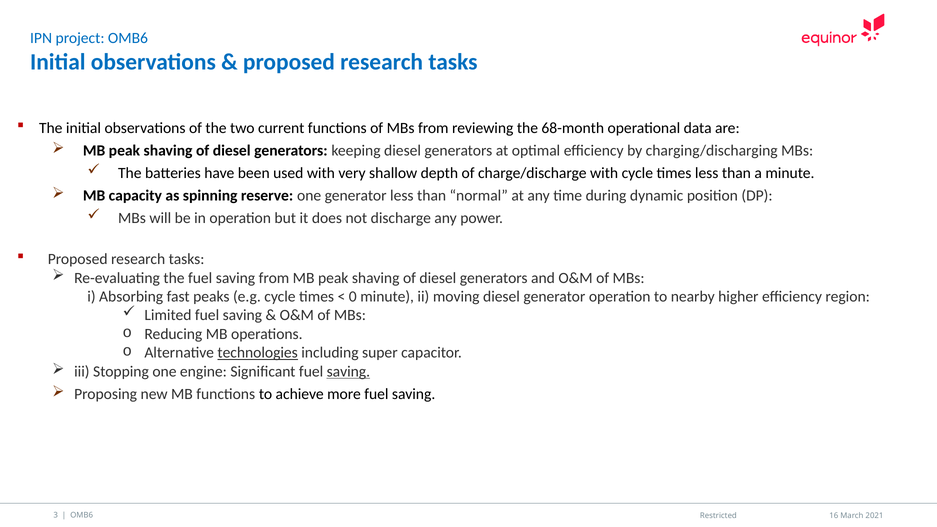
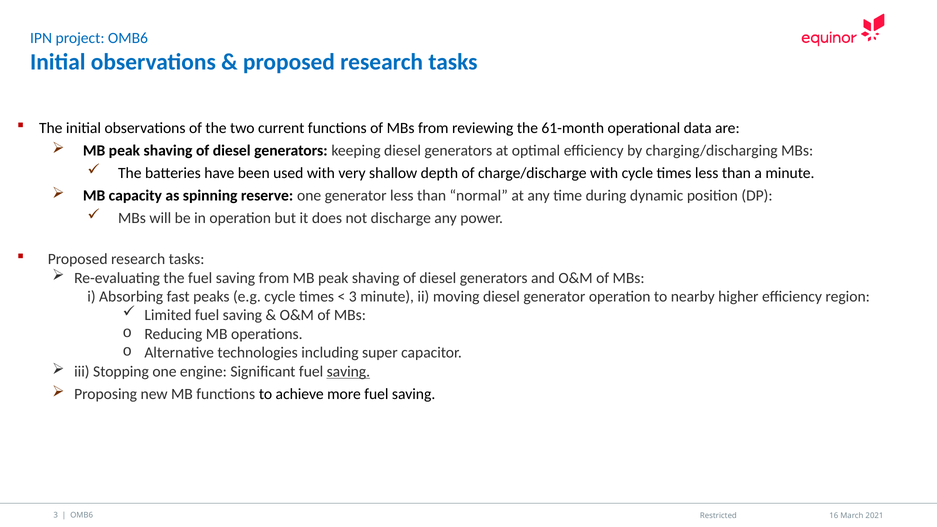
68-month: 68-month -> 61-month
0 at (353, 297): 0 -> 3
technologies underline: present -> none
